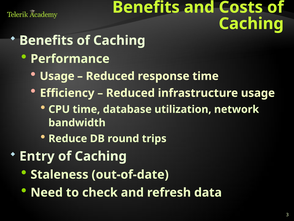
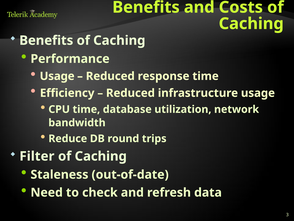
Entry: Entry -> Filter
